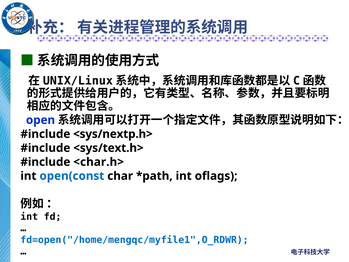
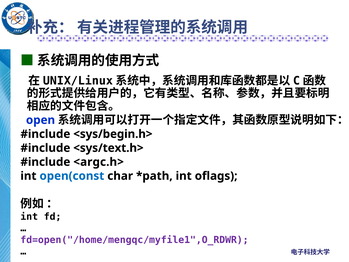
<sys/nextp.h>: <sys/nextp.h> -> <sys/begin.h>
<char.h>: <char.h> -> <argc.h>
fd=open("/home/mengqc/myfile1",O_RDWR colour: blue -> purple
